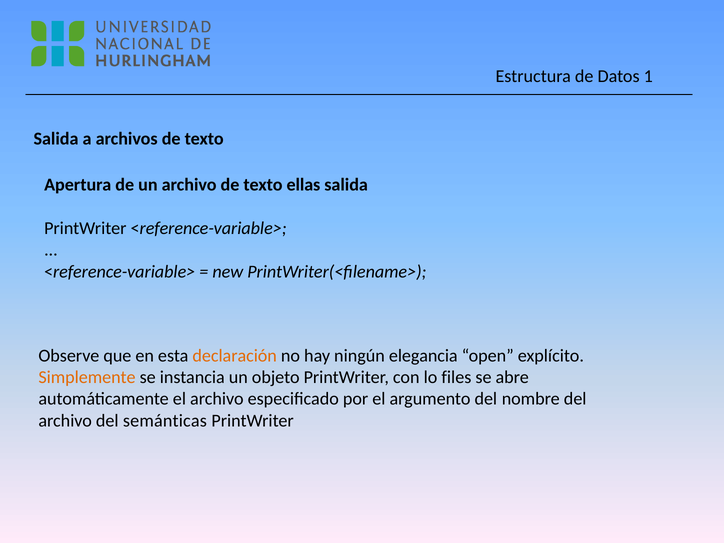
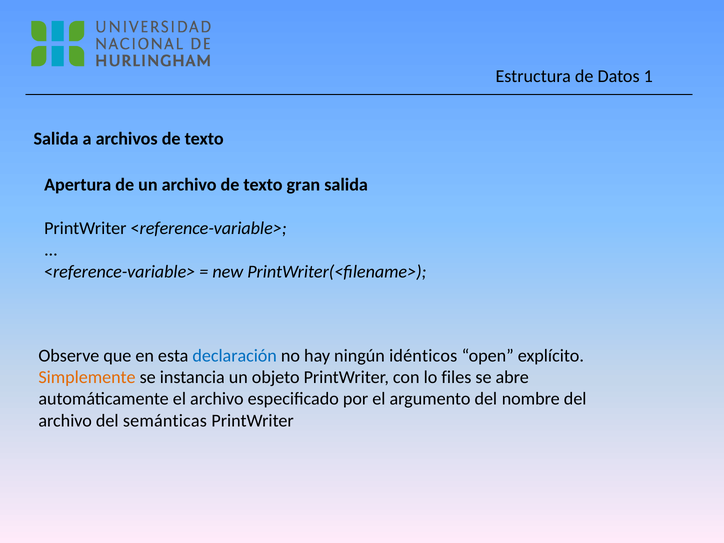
ellas: ellas -> gran
declaración colour: orange -> blue
elegancia: elegancia -> idénticos
